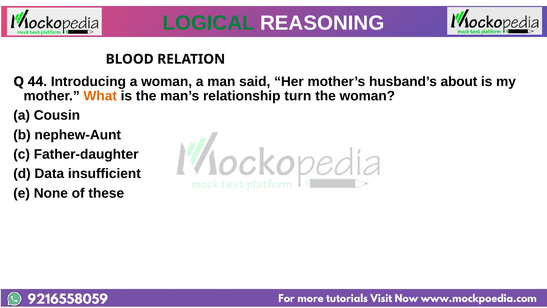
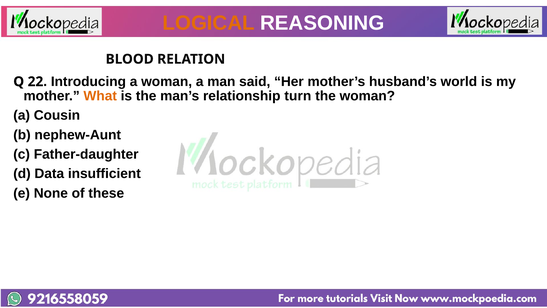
LOGICAL colour: green -> orange
44: 44 -> 22
about: about -> world
